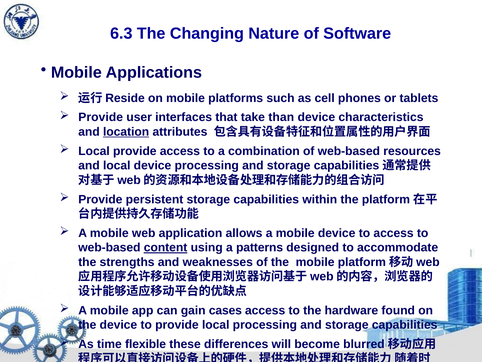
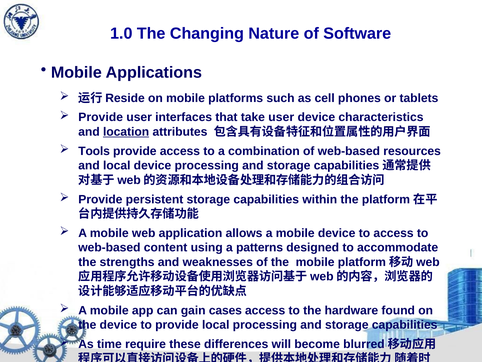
6.3: 6.3 -> 1.0
take than: than -> user
Local at (94, 151): Local -> Tools
content underline: present -> none
flexible: flexible -> require
